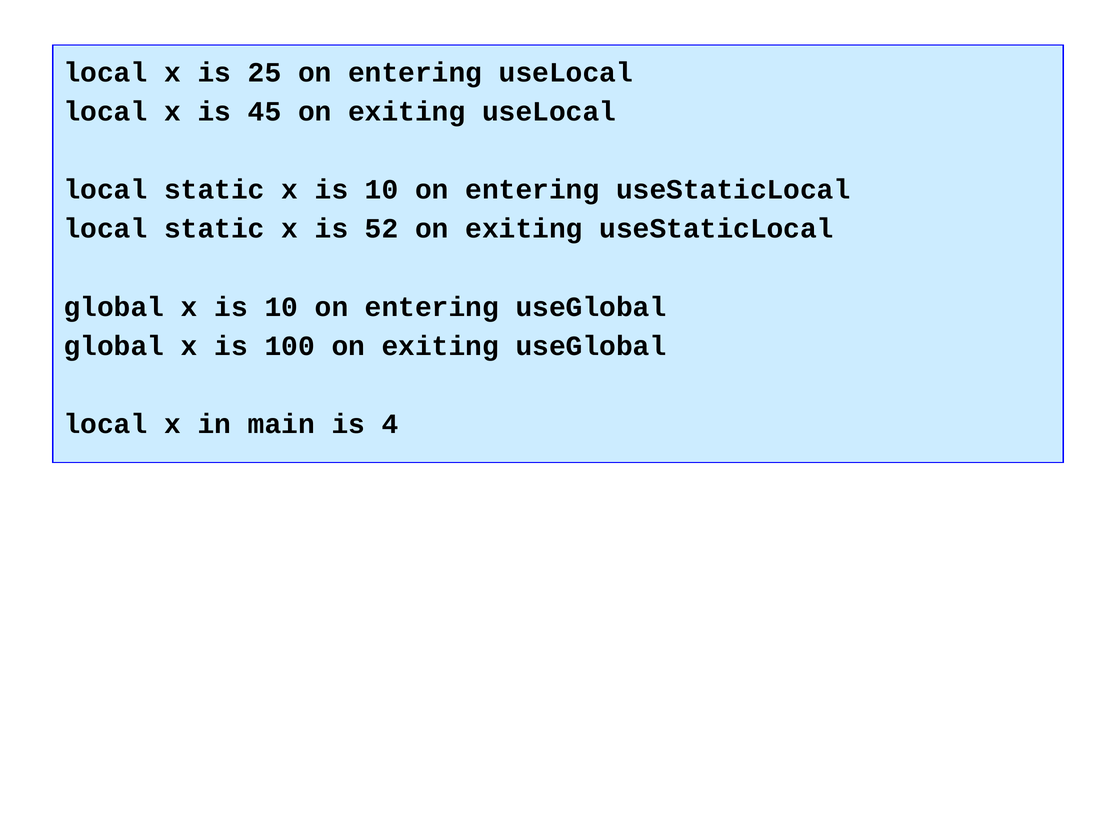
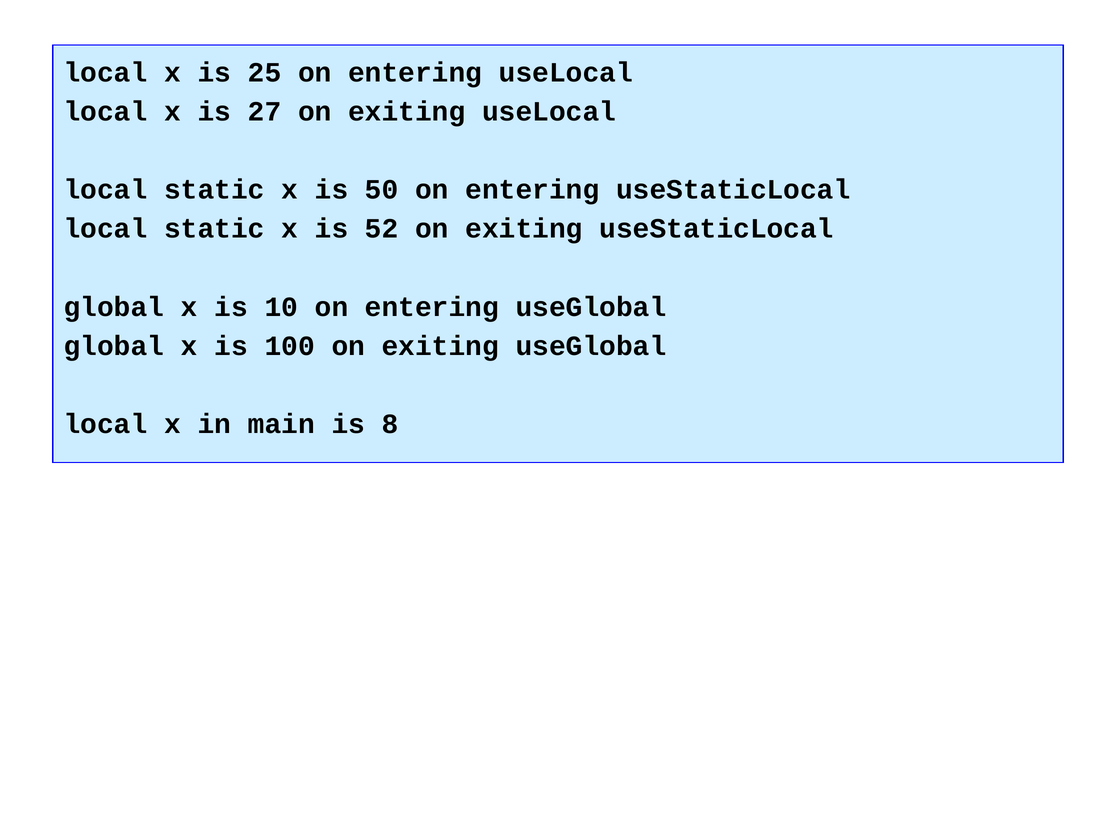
45: 45 -> 27
static x is 10: 10 -> 50
4: 4 -> 8
